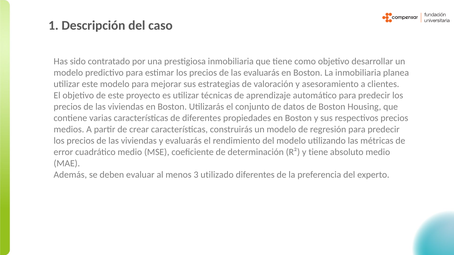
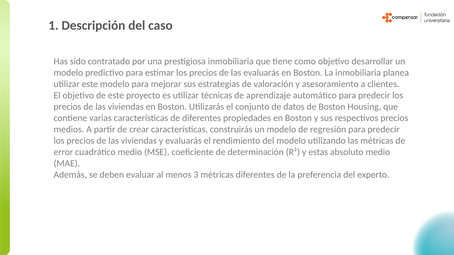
y tiene: tiene -> estas
3 utilizado: utilizado -> métricas
